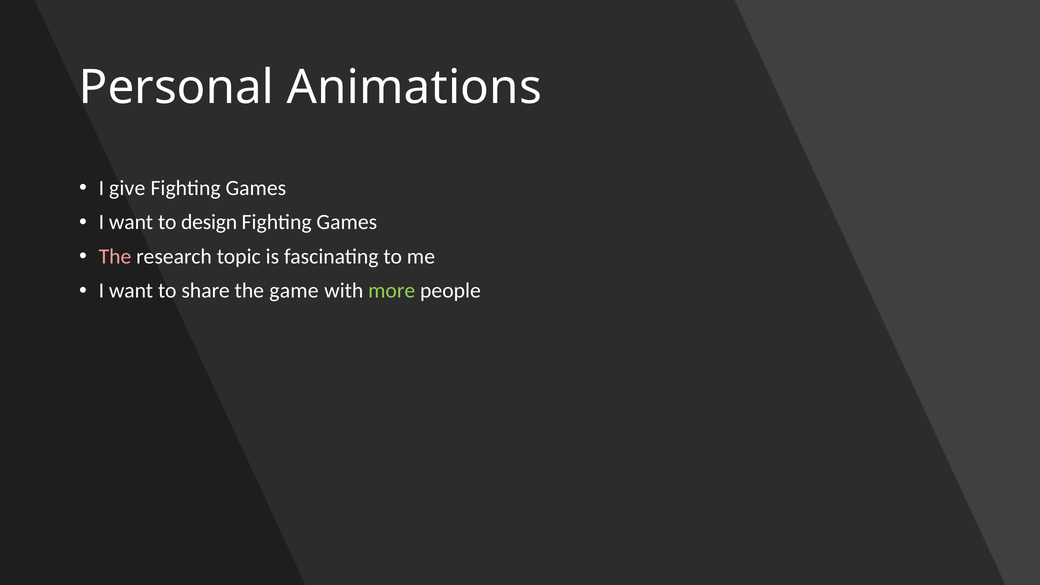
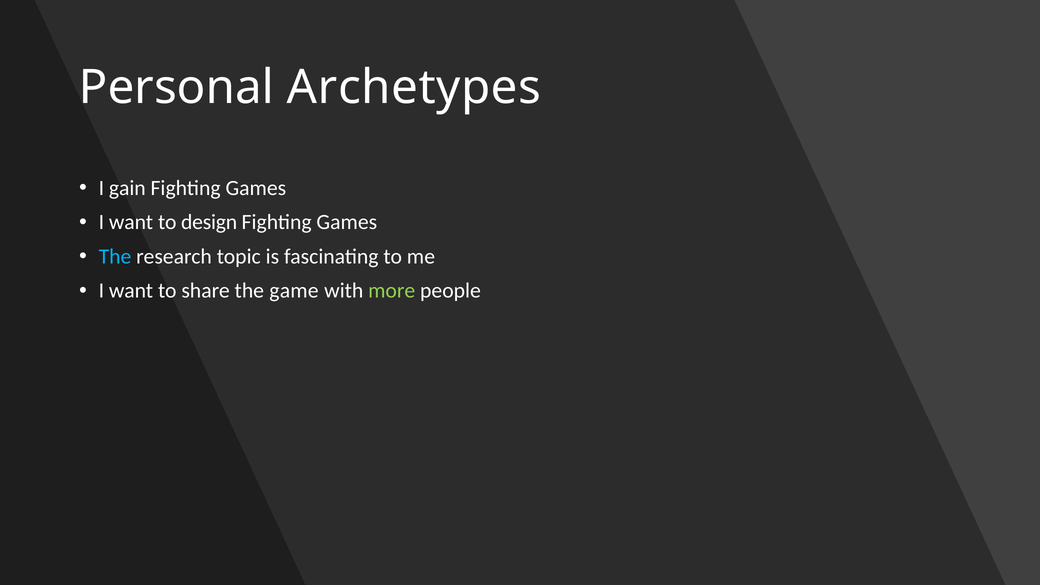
Animations: Animations -> Archetypes
give: give -> gain
The at (115, 257) colour: pink -> light blue
